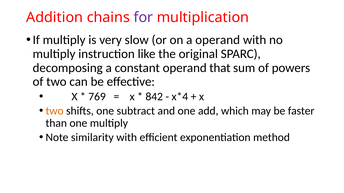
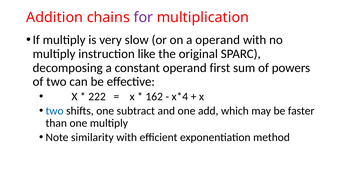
that: that -> first
769: 769 -> 222
842: 842 -> 162
two at (55, 111) colour: orange -> blue
